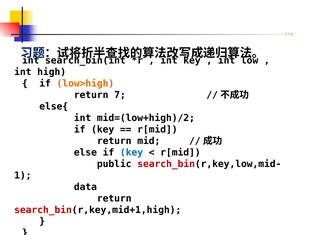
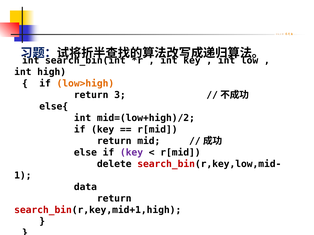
7: 7 -> 3
key at (132, 153) colour: blue -> purple
public: public -> delete
